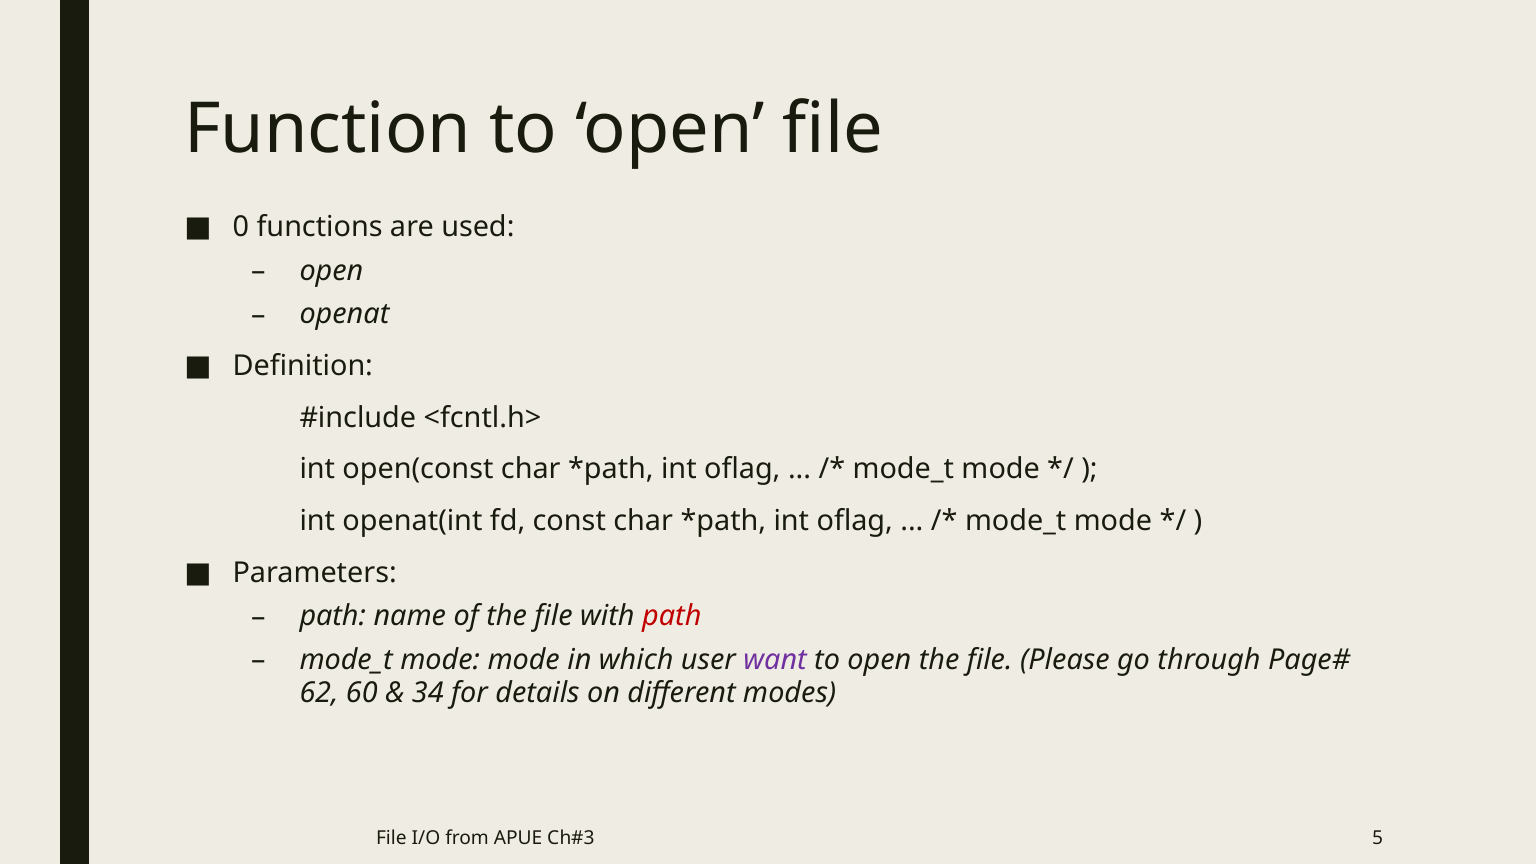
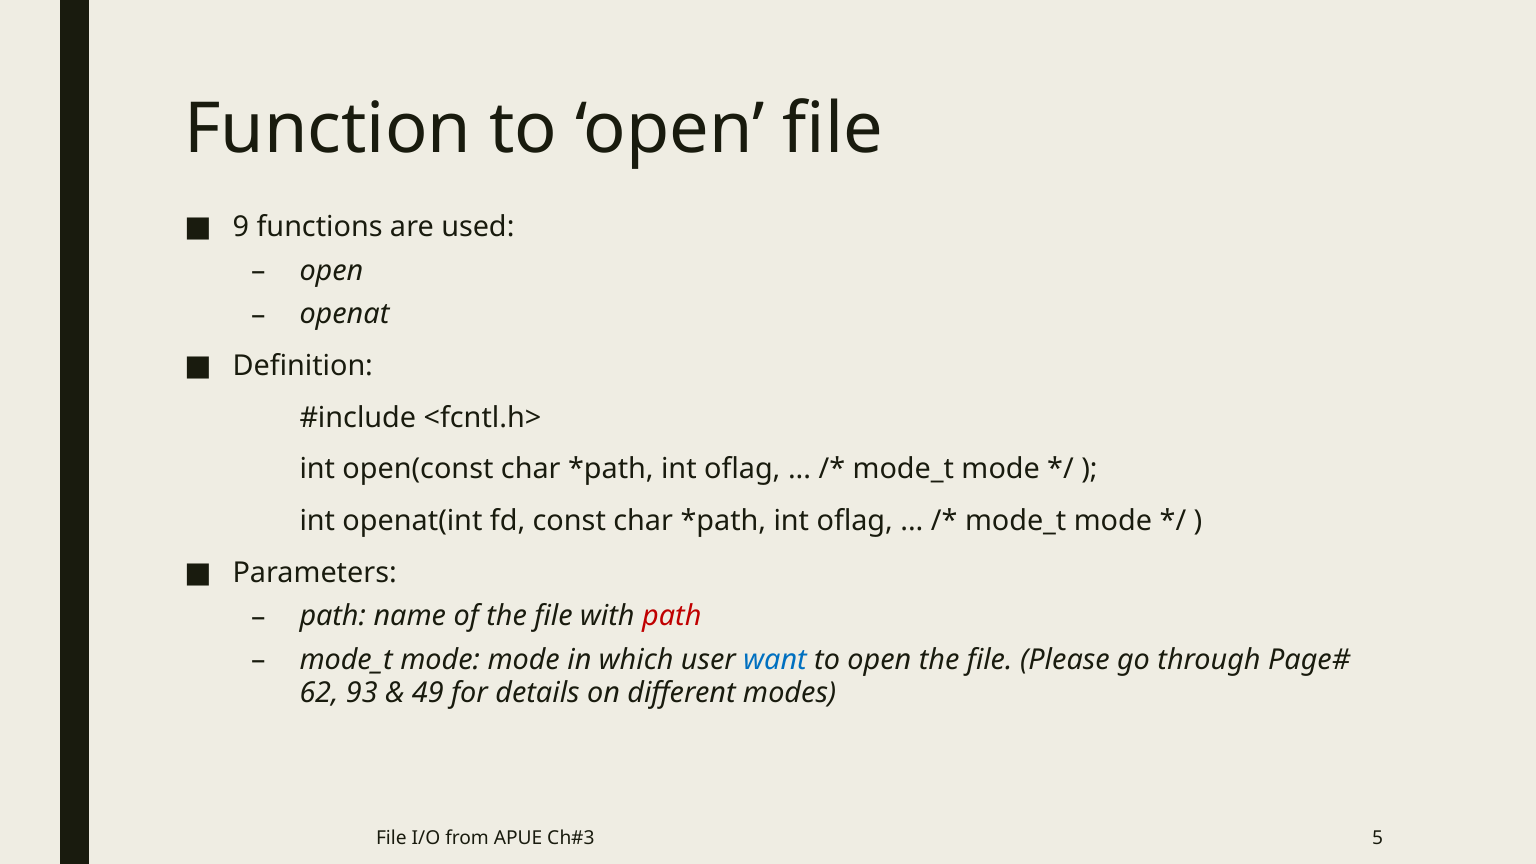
0: 0 -> 9
want colour: purple -> blue
60: 60 -> 93
34: 34 -> 49
